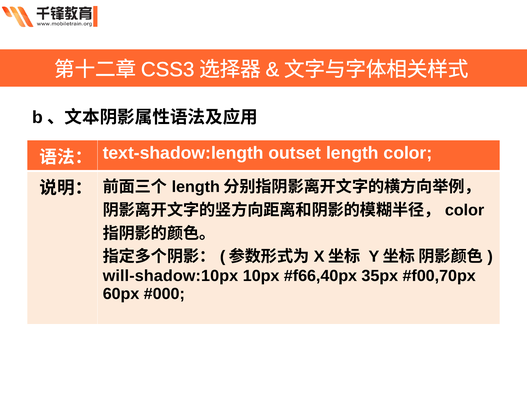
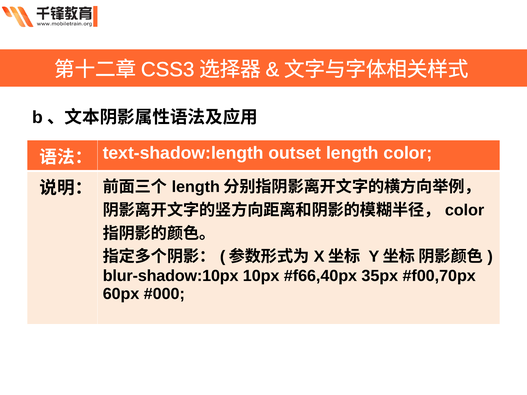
will-shadow:10px: will-shadow:10px -> blur-shadow:10px
